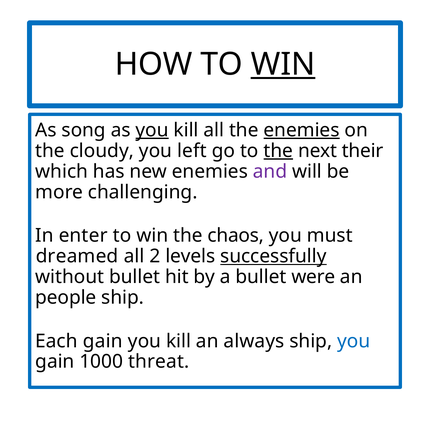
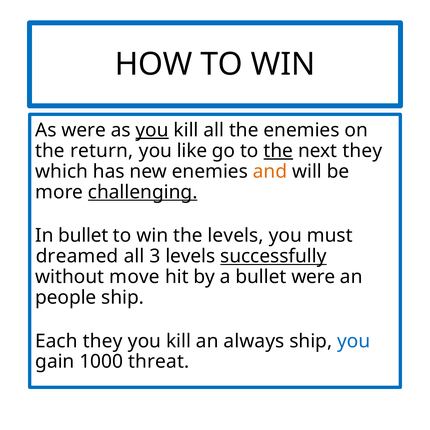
WIN at (283, 64) underline: present -> none
As song: song -> were
enemies at (302, 130) underline: present -> none
cloudy: cloudy -> return
left: left -> like
next their: their -> they
and colour: purple -> orange
challenging underline: none -> present
In enter: enter -> bullet
the chaos: chaos -> levels
2: 2 -> 3
without bullet: bullet -> move
Each gain: gain -> they
